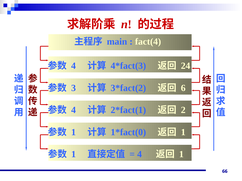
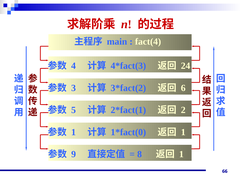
4 at (74, 110): 4 -> 5
1 at (74, 155): 1 -> 9
4 at (140, 155): 4 -> 8
